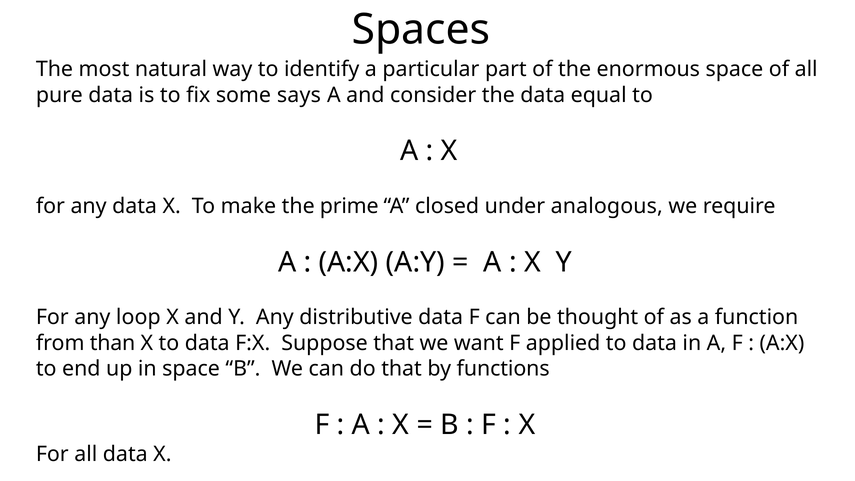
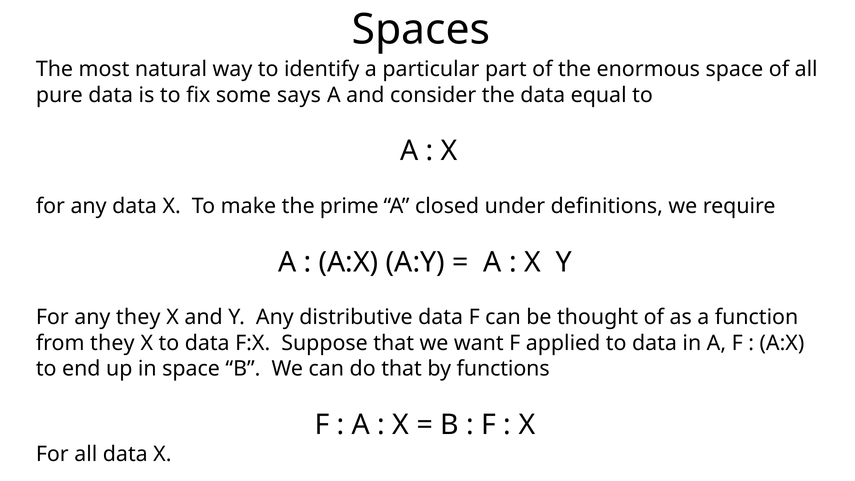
analogous: analogous -> definitions
any loop: loop -> they
from than: than -> they
